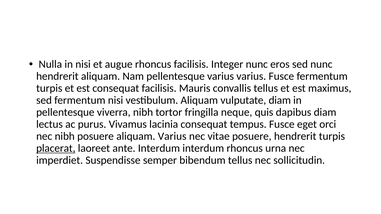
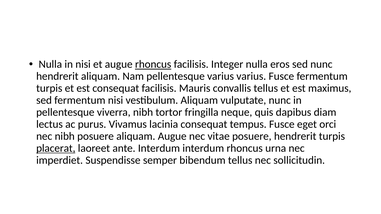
rhoncus at (153, 64) underline: none -> present
Integer nunc: nunc -> nulla
vulputate diam: diam -> nunc
aliquam Varius: Varius -> Augue
